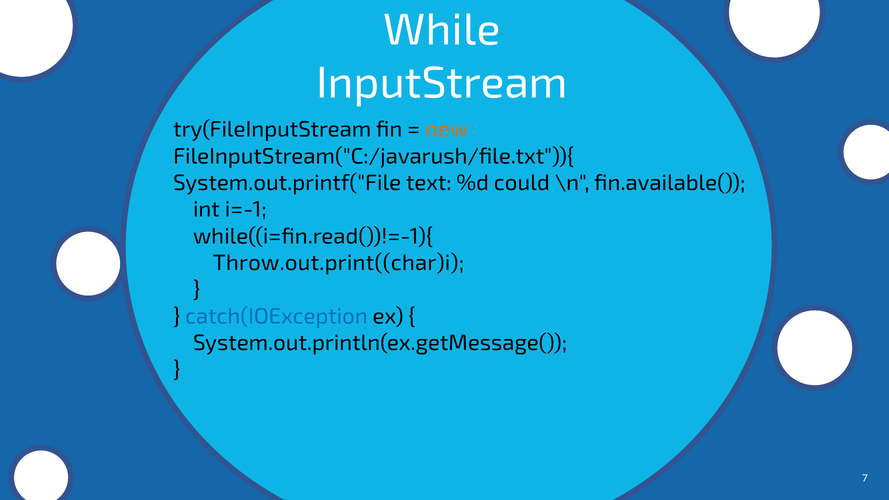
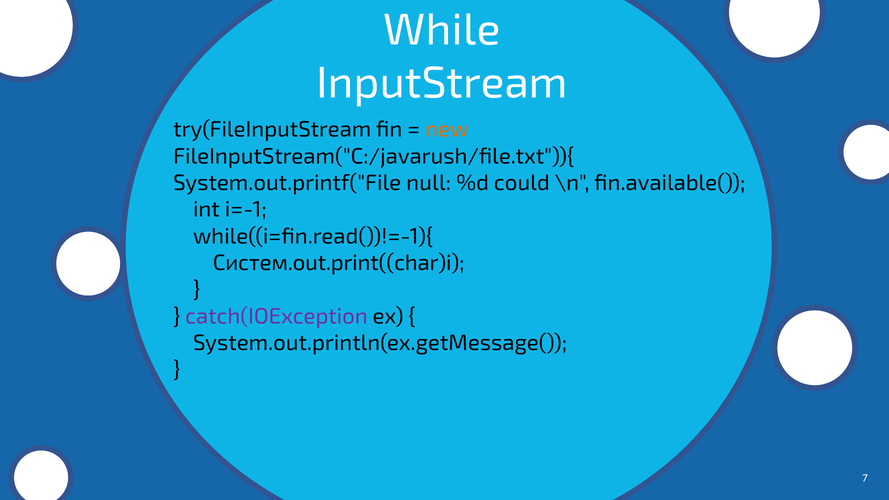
text: text -> null
Throw.out.print((char)i: Throw.out.print((char)i -> Систем.out.print((char)i
catch(IOException colour: blue -> purple
